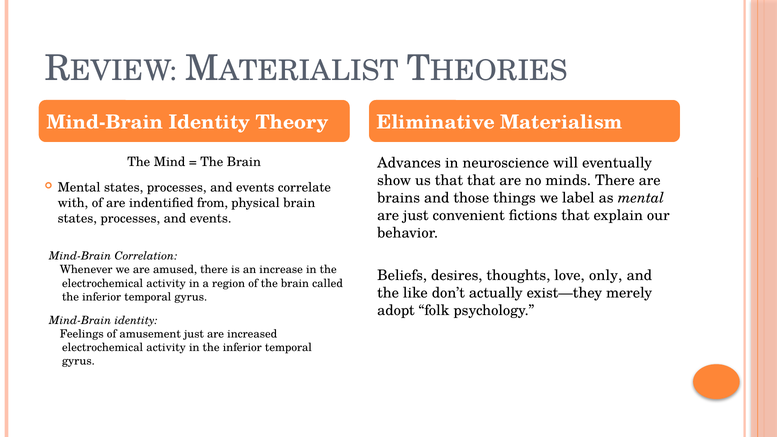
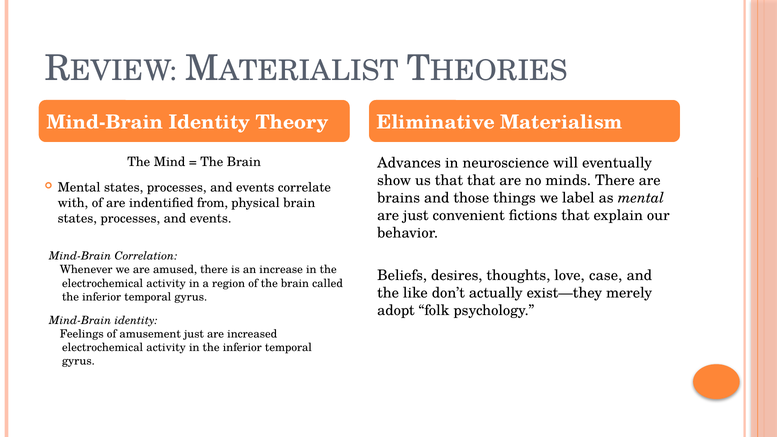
only: only -> case
